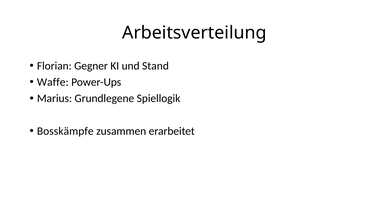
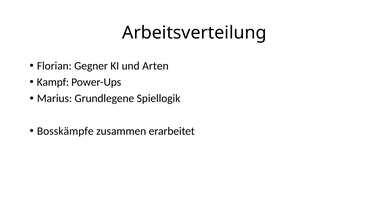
Stand: Stand -> Arten
Waffe: Waffe -> Kampf
